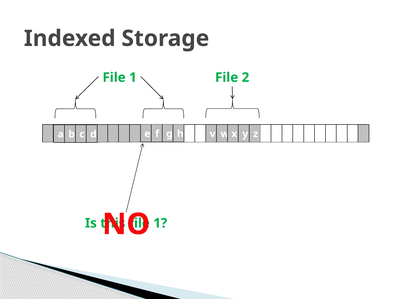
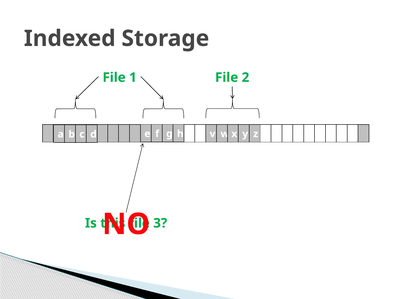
1 at (160, 223): 1 -> 3
